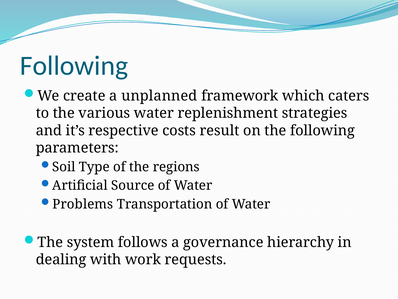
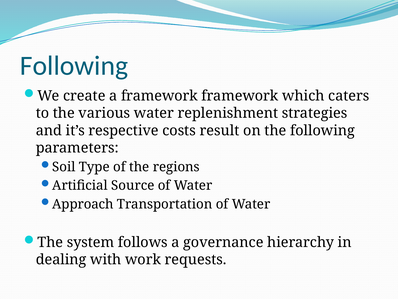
a unplanned: unplanned -> framework
Problems: Problems -> Approach
